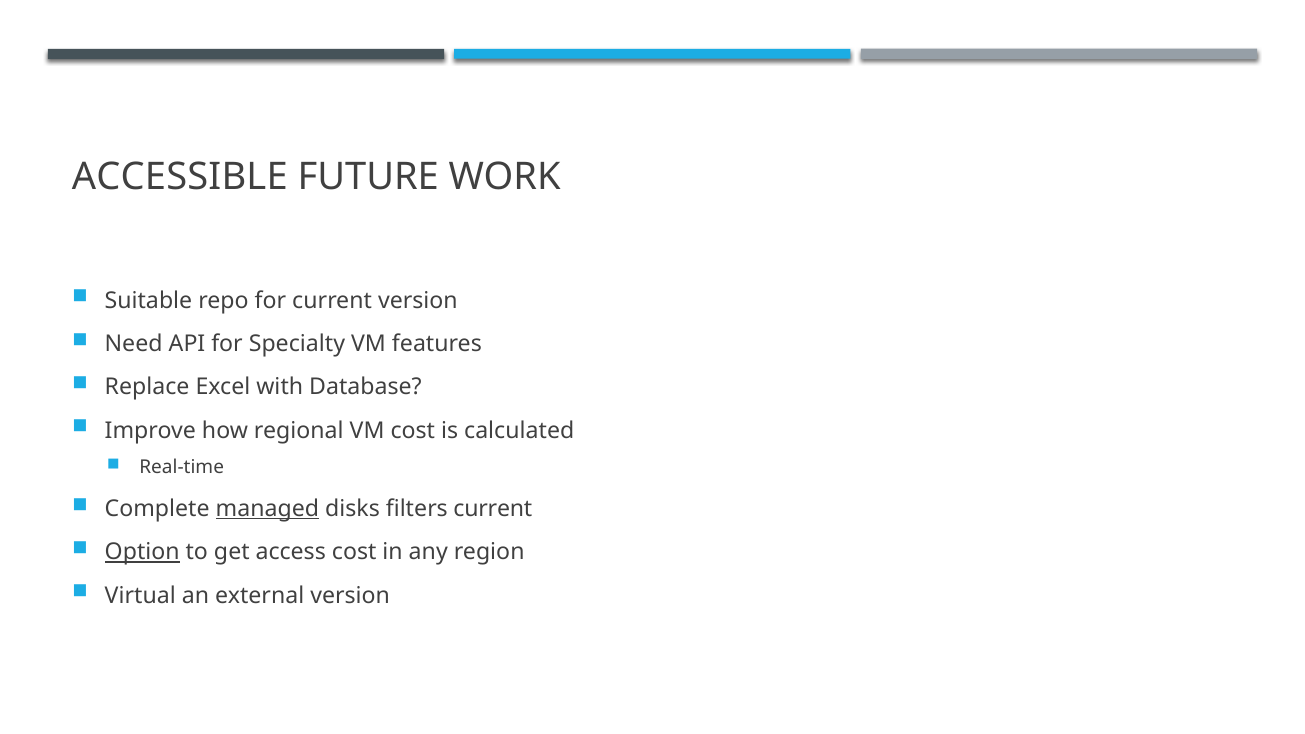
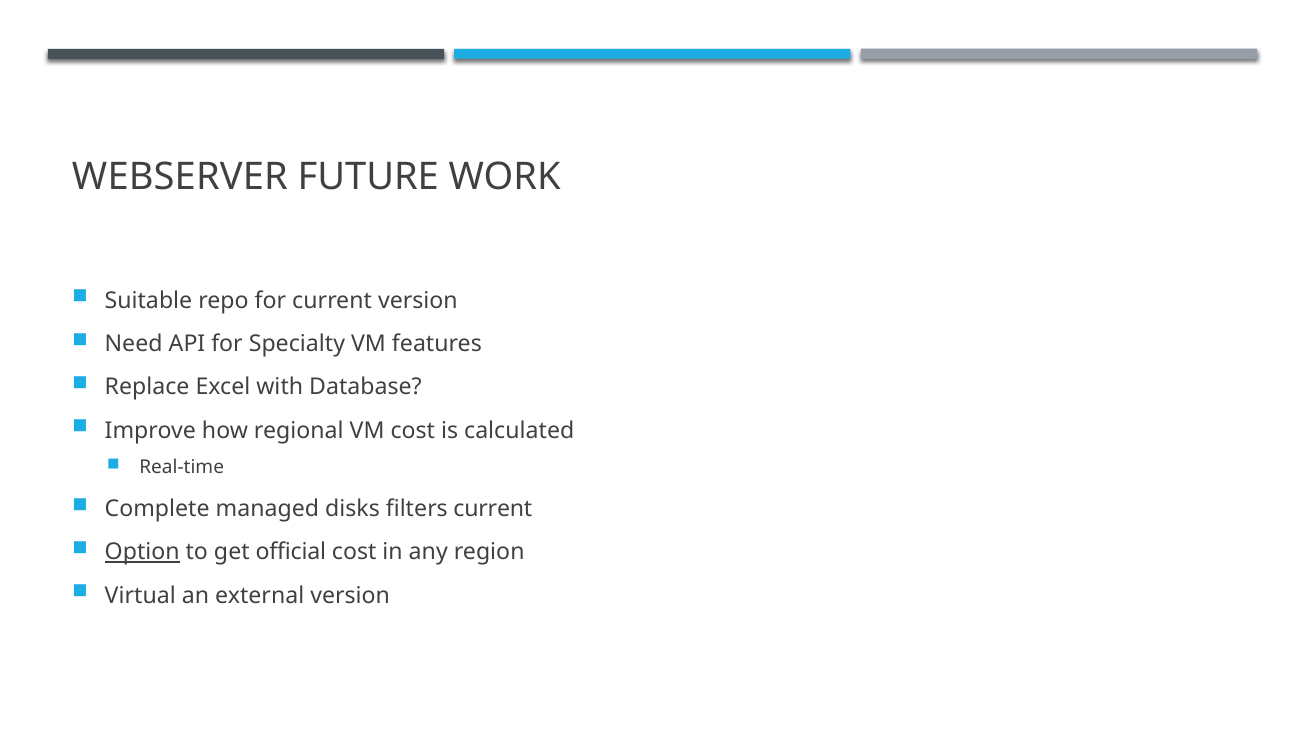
ACCESSIBLE: ACCESSIBLE -> WEBSERVER
managed underline: present -> none
access: access -> official
